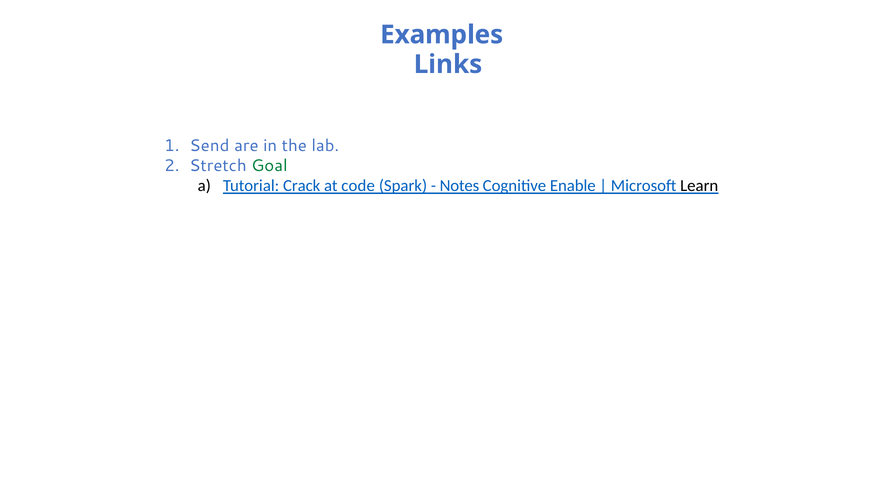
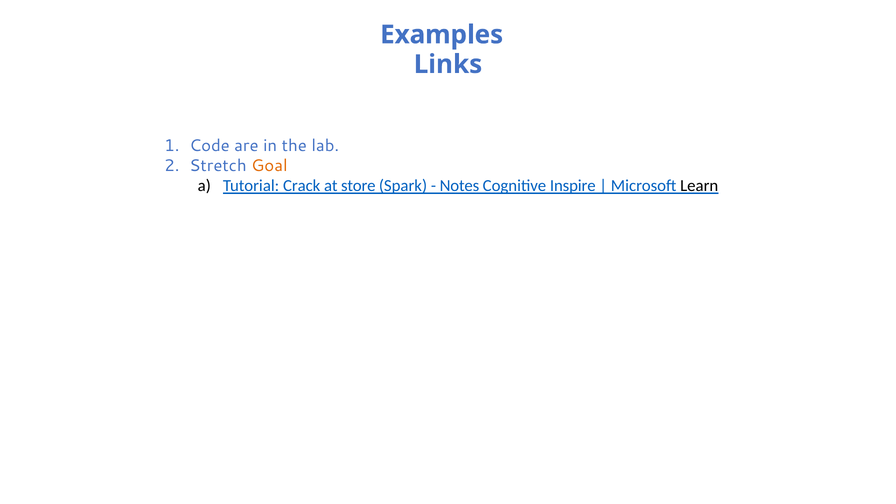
Send: Send -> Code
Goal colour: green -> orange
code: code -> store
Enable: Enable -> Inspire
